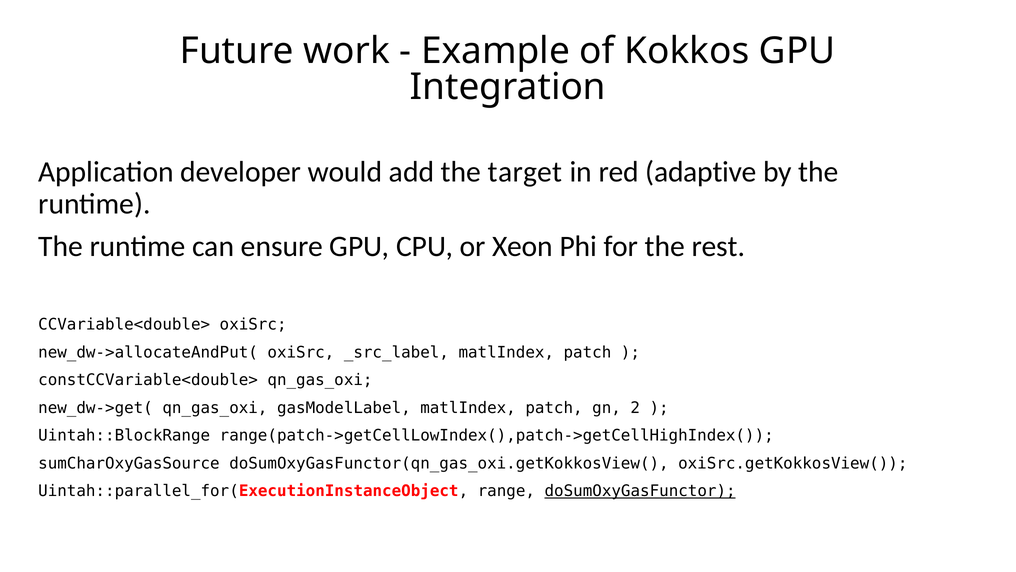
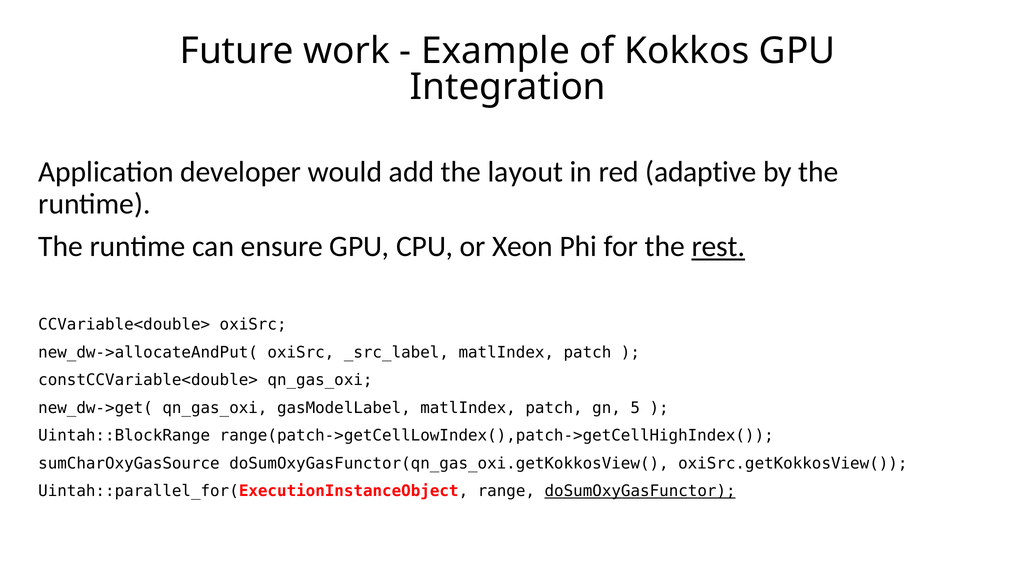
target: target -> layout
rest underline: none -> present
2: 2 -> 5
